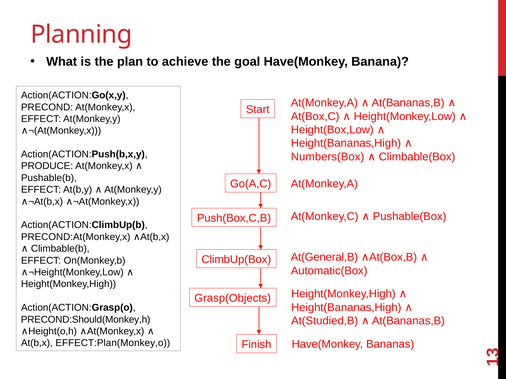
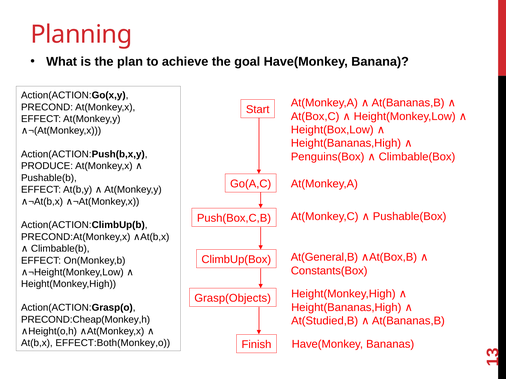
Numbers(Box: Numbers(Box -> Penguins(Box
Automatic(Box: Automatic(Box -> Constants(Box
PRECOND:Should(Monkey,h: PRECOND:Should(Monkey,h -> PRECOND:Cheap(Monkey,h
EFFECT:Plan(Monkey,o: EFFECT:Plan(Monkey,o -> EFFECT:Both(Monkey,o
